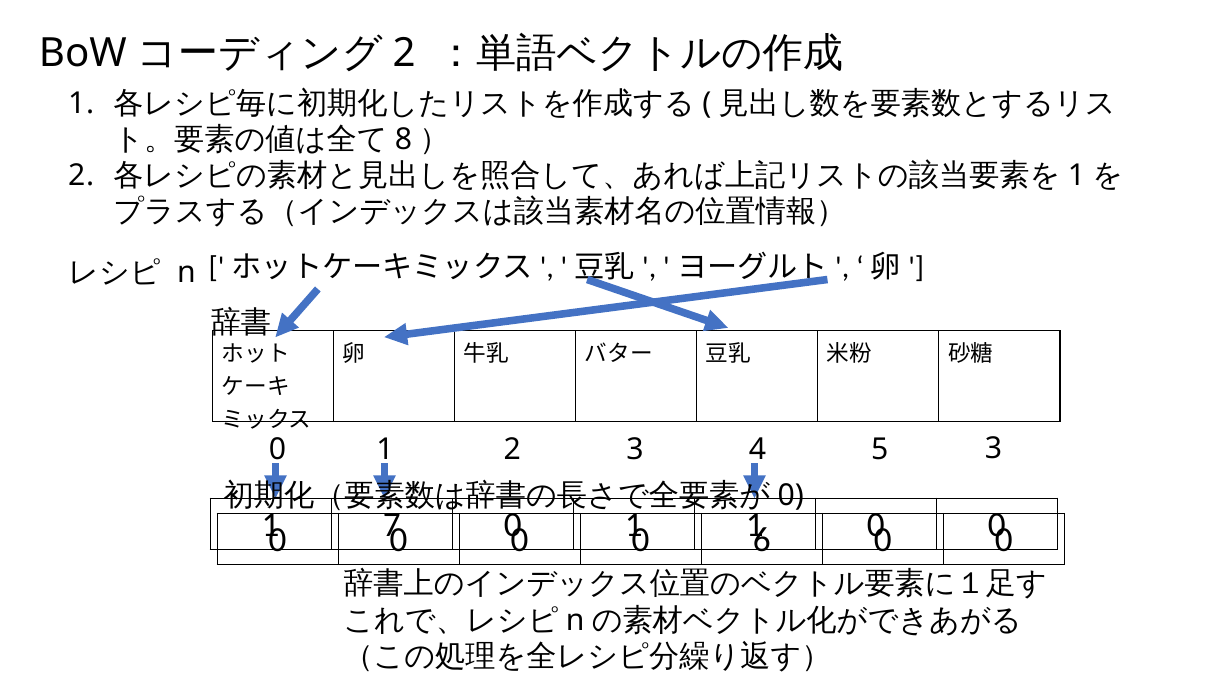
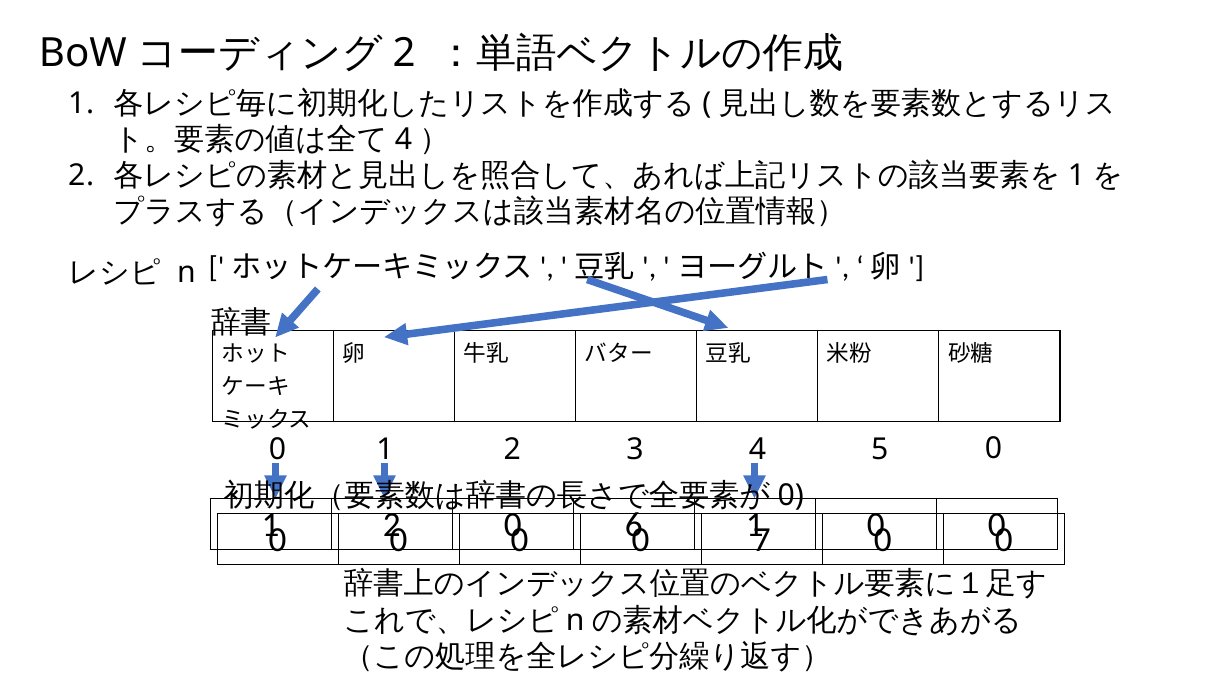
8 at (403, 140): 8 -> 4
3 at (993, 449): 3 -> 0
1 7: 7 -> 2
0 1: 1 -> 6
6: 6 -> 7
